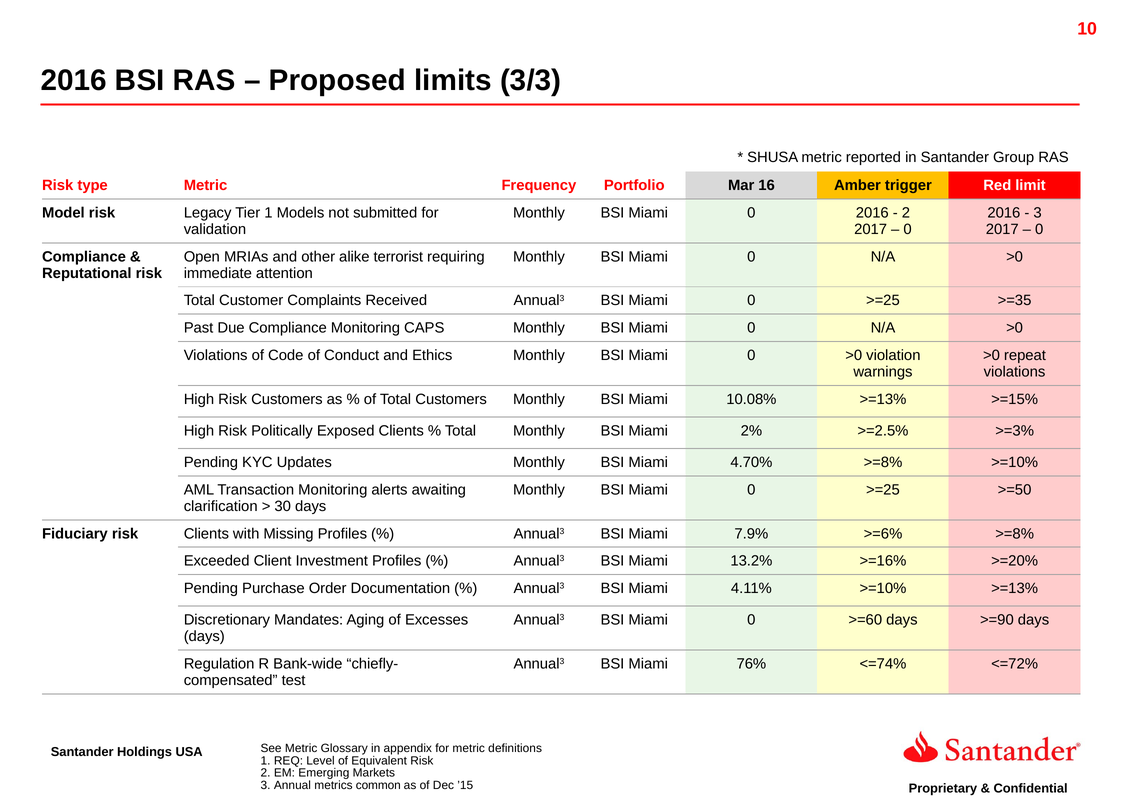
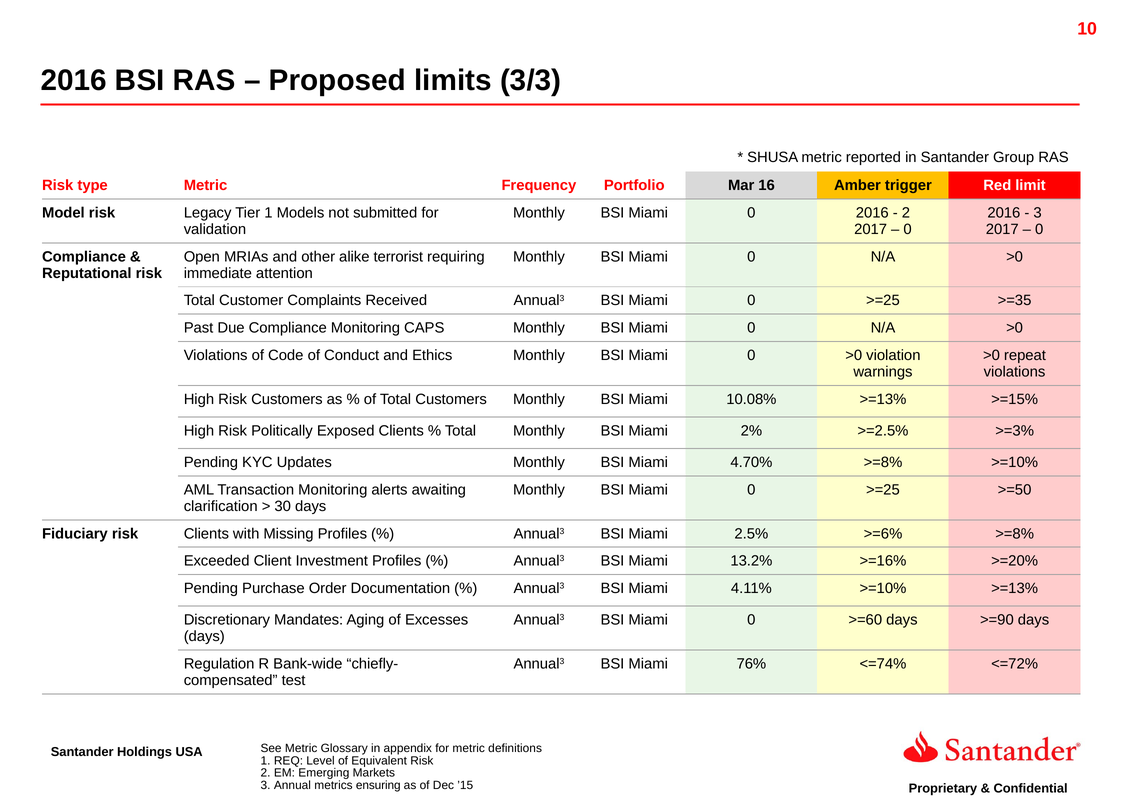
7.9%: 7.9% -> 2.5%
common: common -> ensuring
